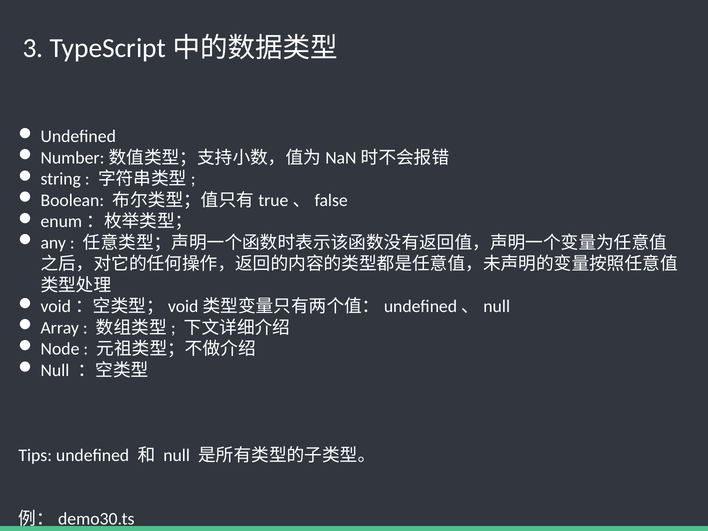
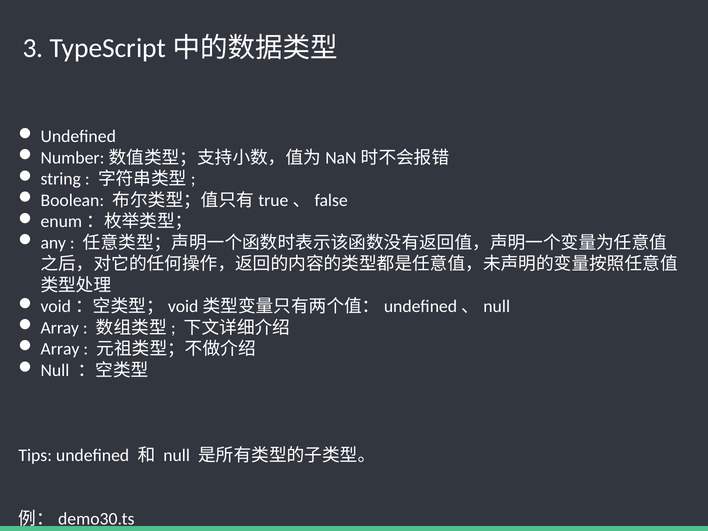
Node at (60, 349): Node -> Array
